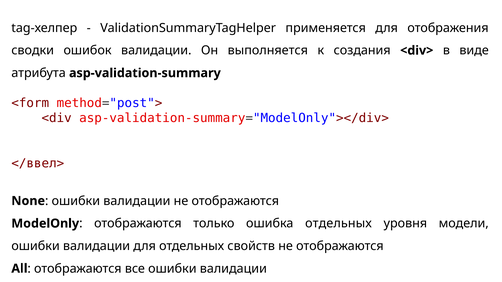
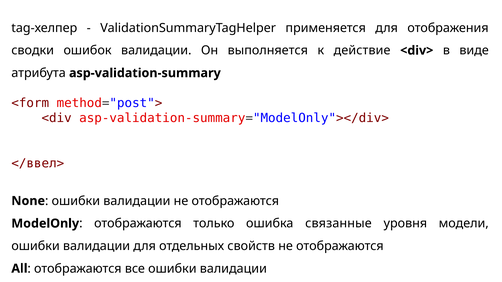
создания: создания -> действие
ошибка отдельных: отдельных -> связанные
